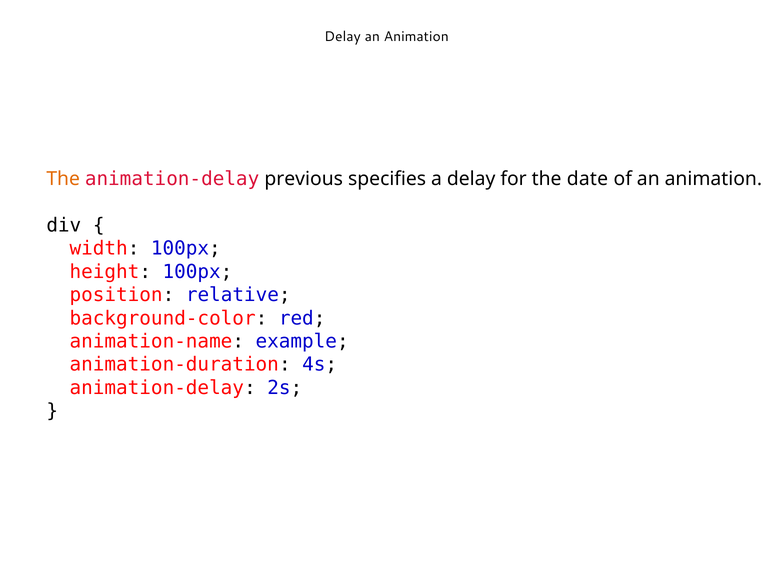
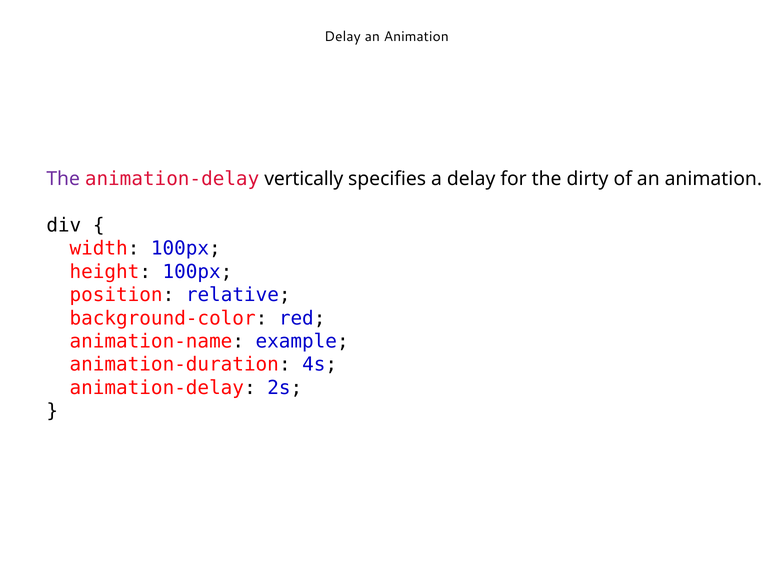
The at (63, 179) colour: orange -> purple
previous: previous -> vertically
date: date -> dirty
